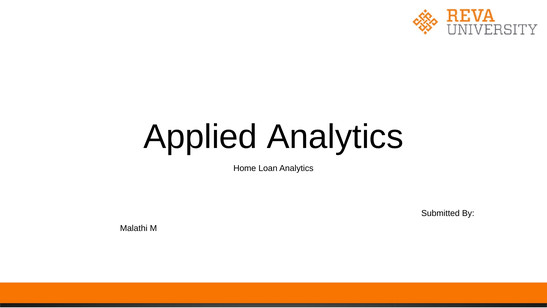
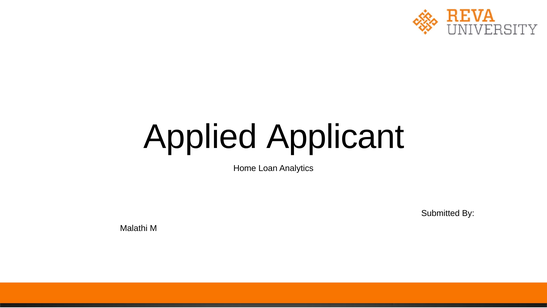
Applied Analytics: Analytics -> Applicant
